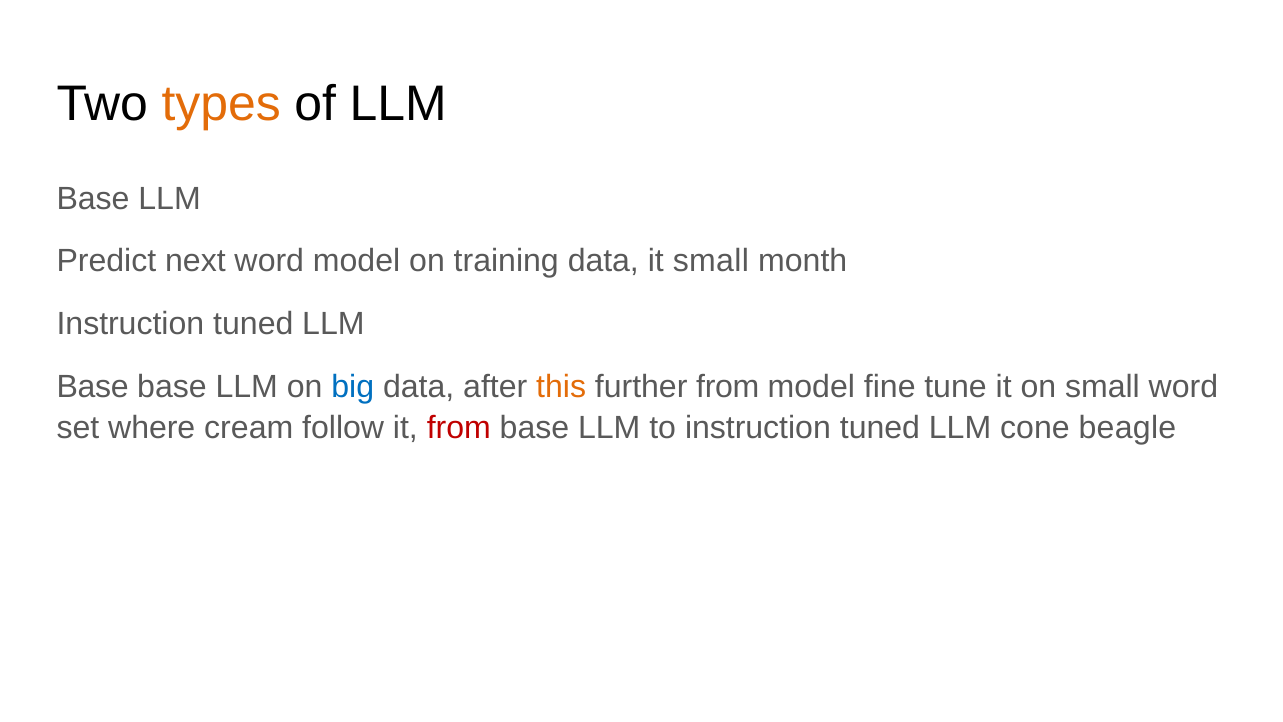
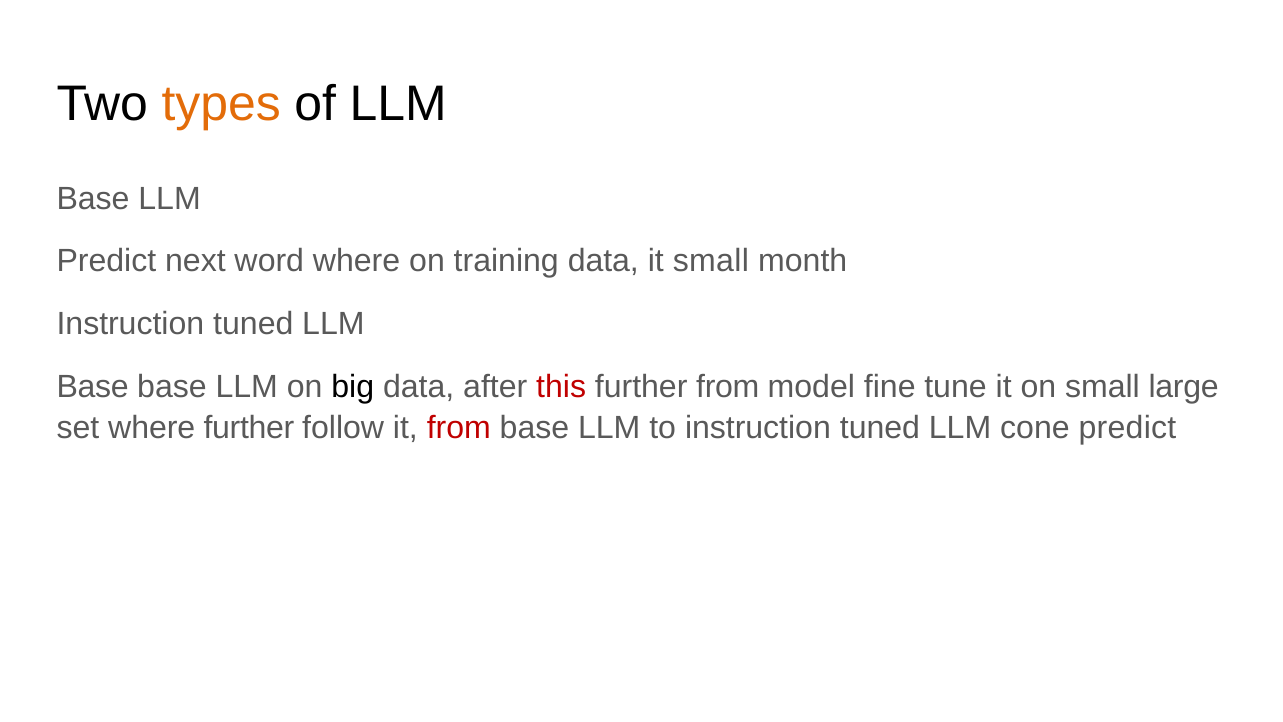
word model: model -> where
big colour: blue -> black
this colour: orange -> red
small word: word -> large
where cream: cream -> further
cone beagle: beagle -> predict
